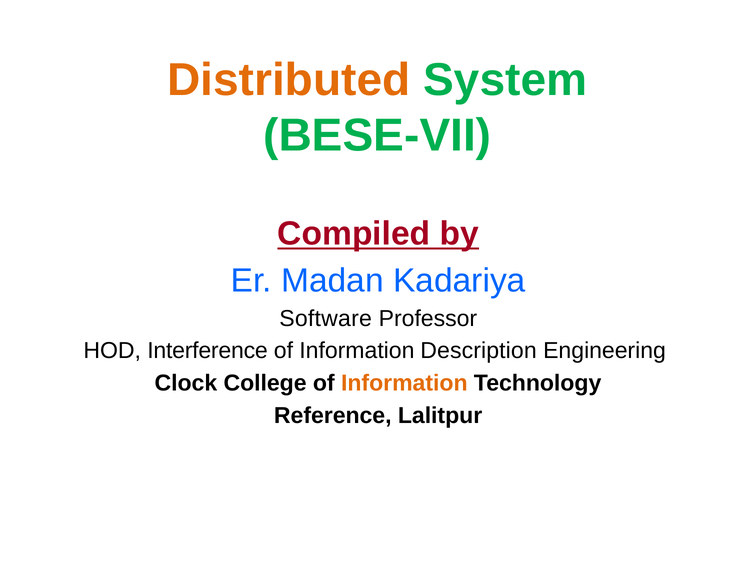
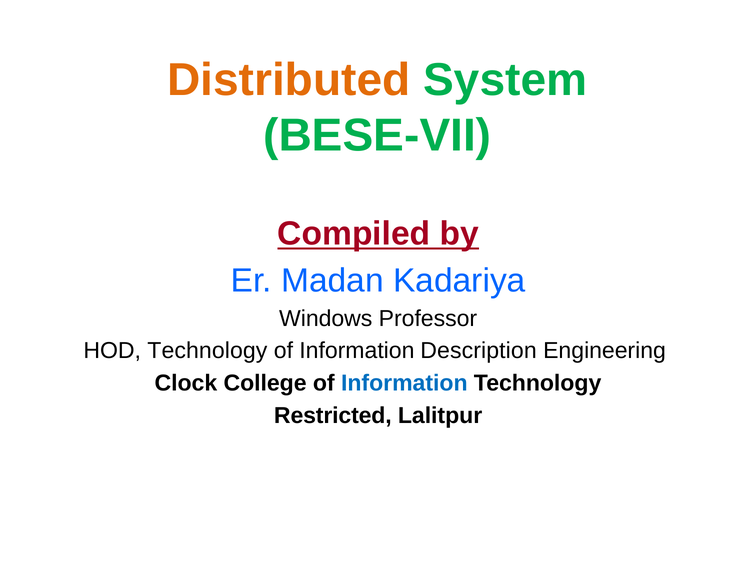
Software: Software -> Windows
HOD Interference: Interference -> Technology
Information at (404, 383) colour: orange -> blue
Reference: Reference -> Restricted
